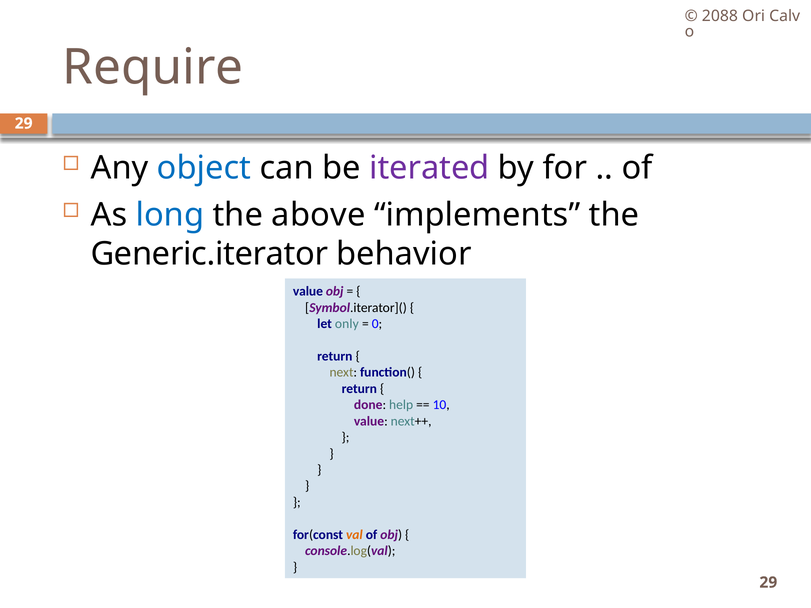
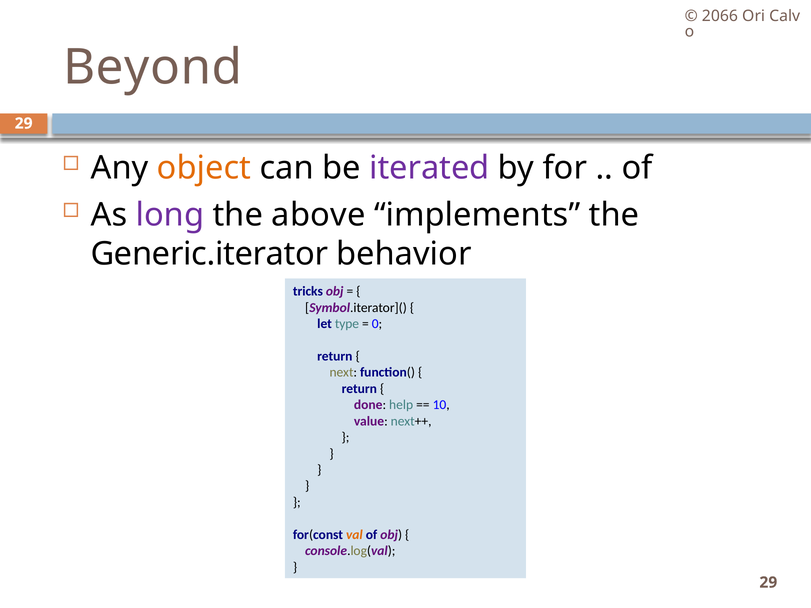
2088: 2088 -> 2066
Require: Require -> Beyond
object colour: blue -> orange
long colour: blue -> purple
value at (308, 292): value -> tricks
only: only -> type
